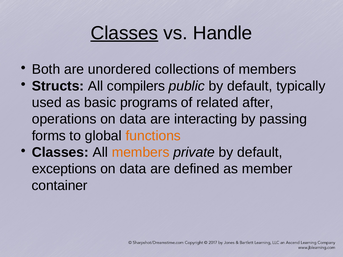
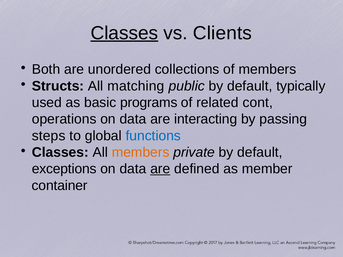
Handle: Handle -> Clients
compilers: compilers -> matching
after: after -> cont
forms: forms -> steps
functions colour: orange -> blue
are at (160, 169) underline: none -> present
